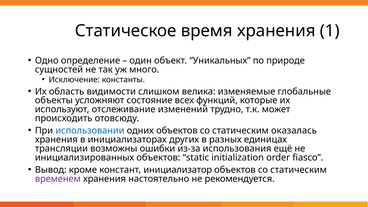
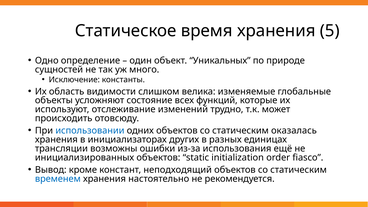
1: 1 -> 5
инициализатор: инициализатор -> неподходящий
временем colour: purple -> blue
